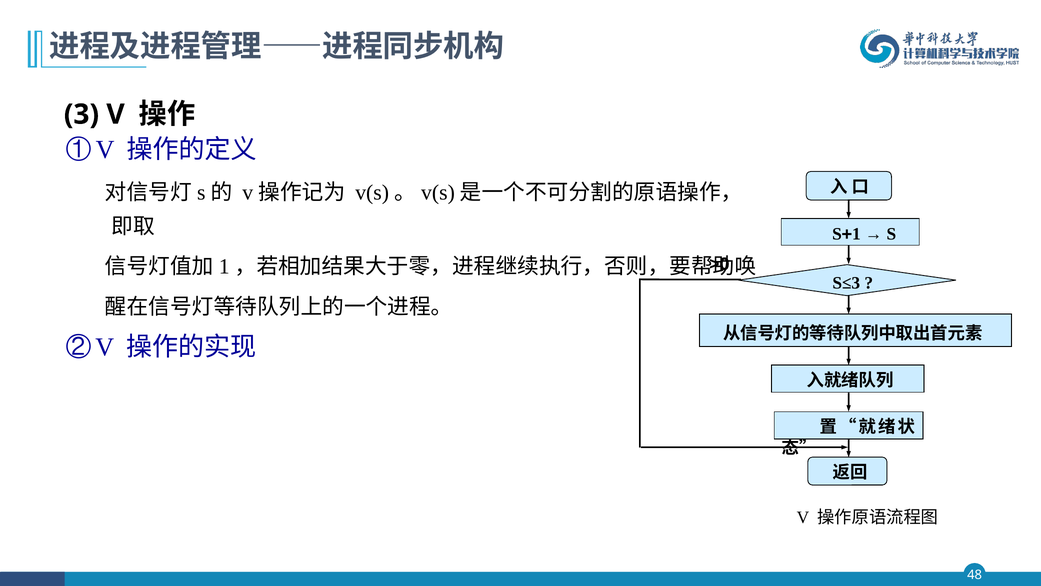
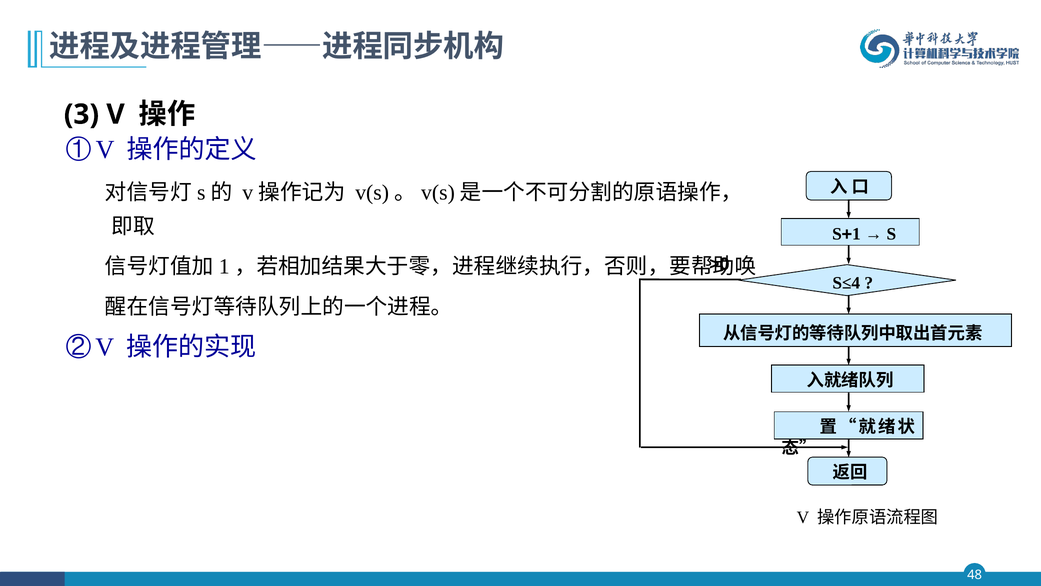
S≤3: S≤3 -> S≤4
